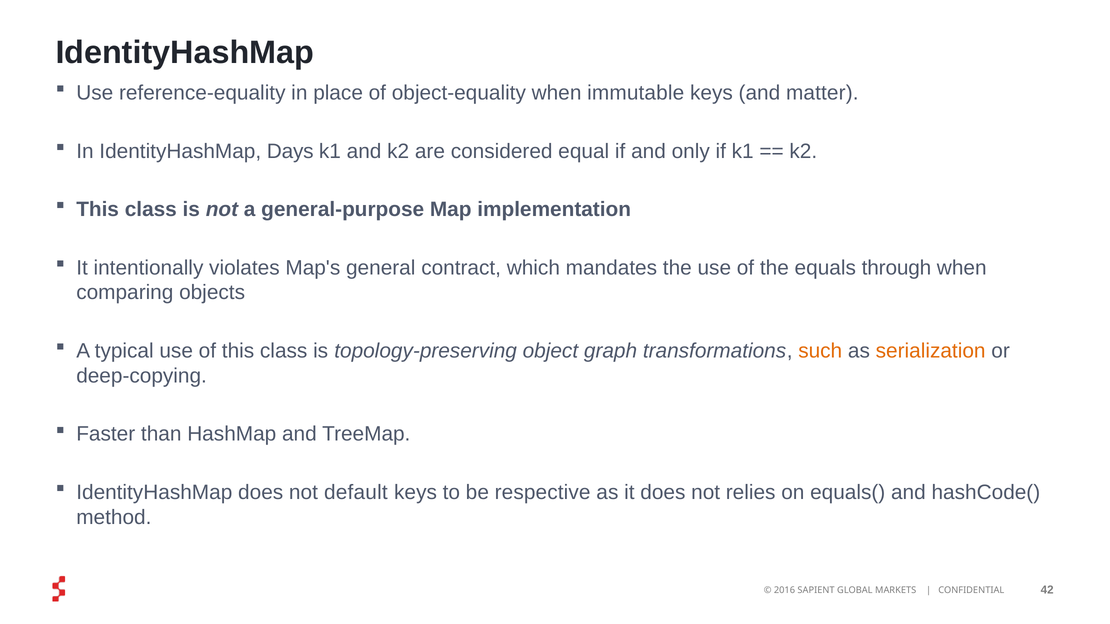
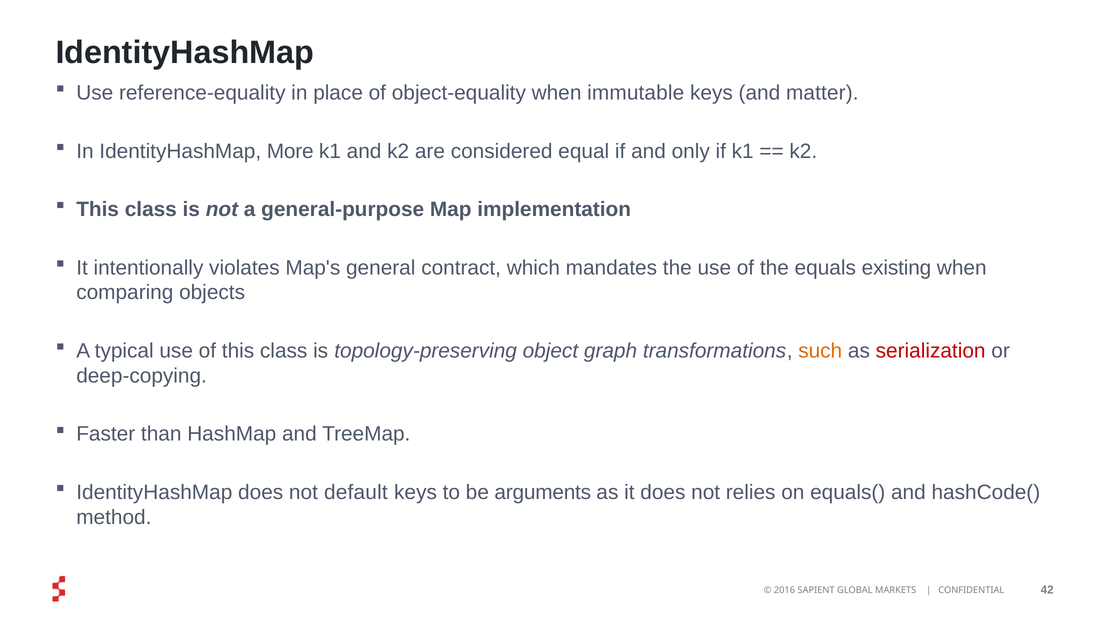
Days: Days -> More
through: through -> existing
serialization colour: orange -> red
respective: respective -> arguments
